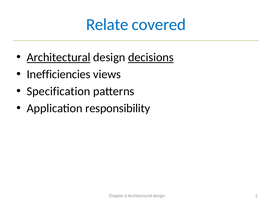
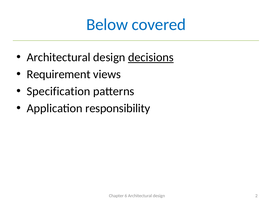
Relate: Relate -> Below
Architectural at (59, 57) underline: present -> none
Inefficiencies: Inefficiencies -> Requirement
